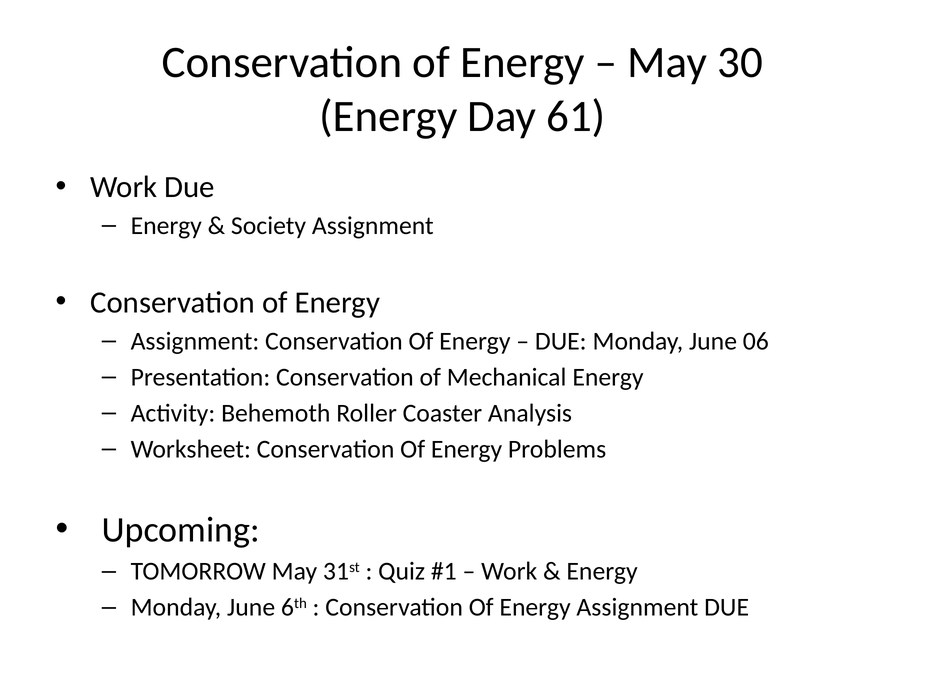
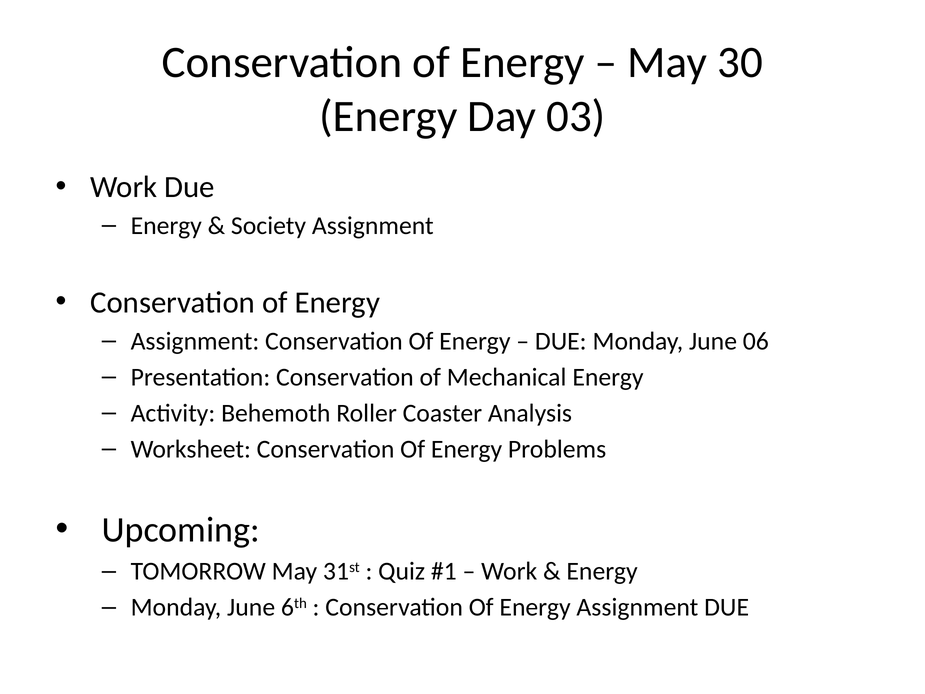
61: 61 -> 03
